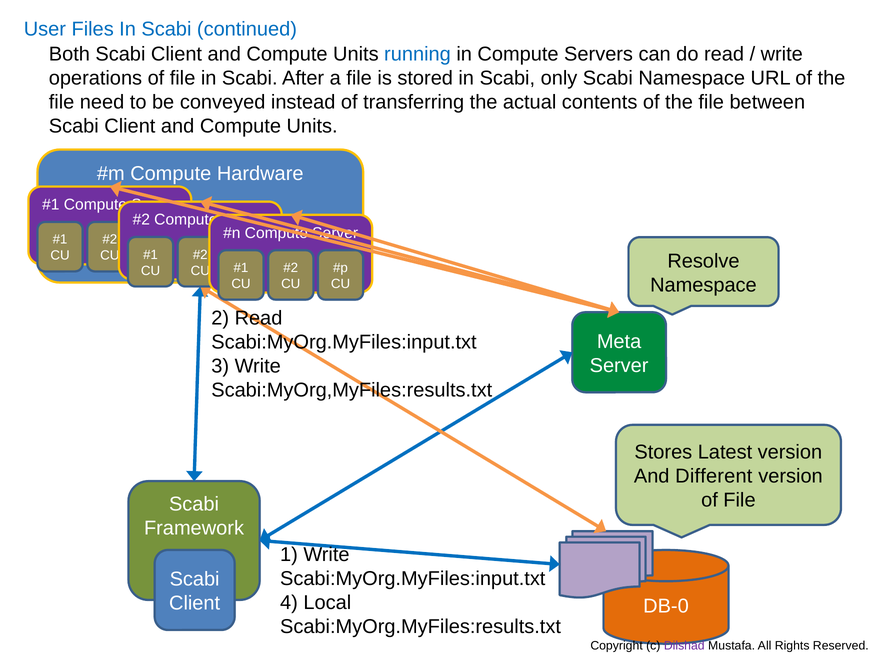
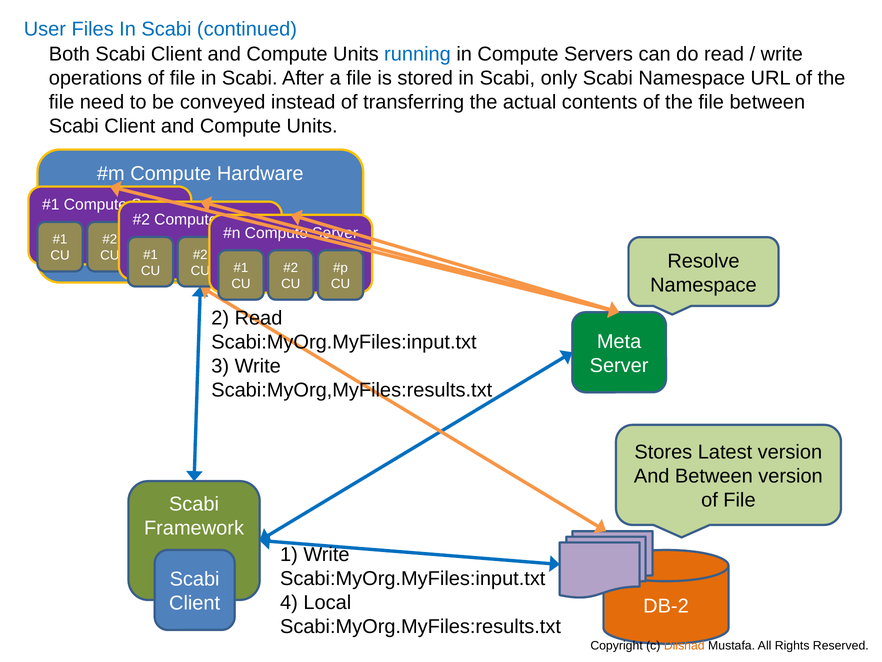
And Different: Different -> Between
DB-0: DB-0 -> DB-2
Dilshad colour: purple -> orange
